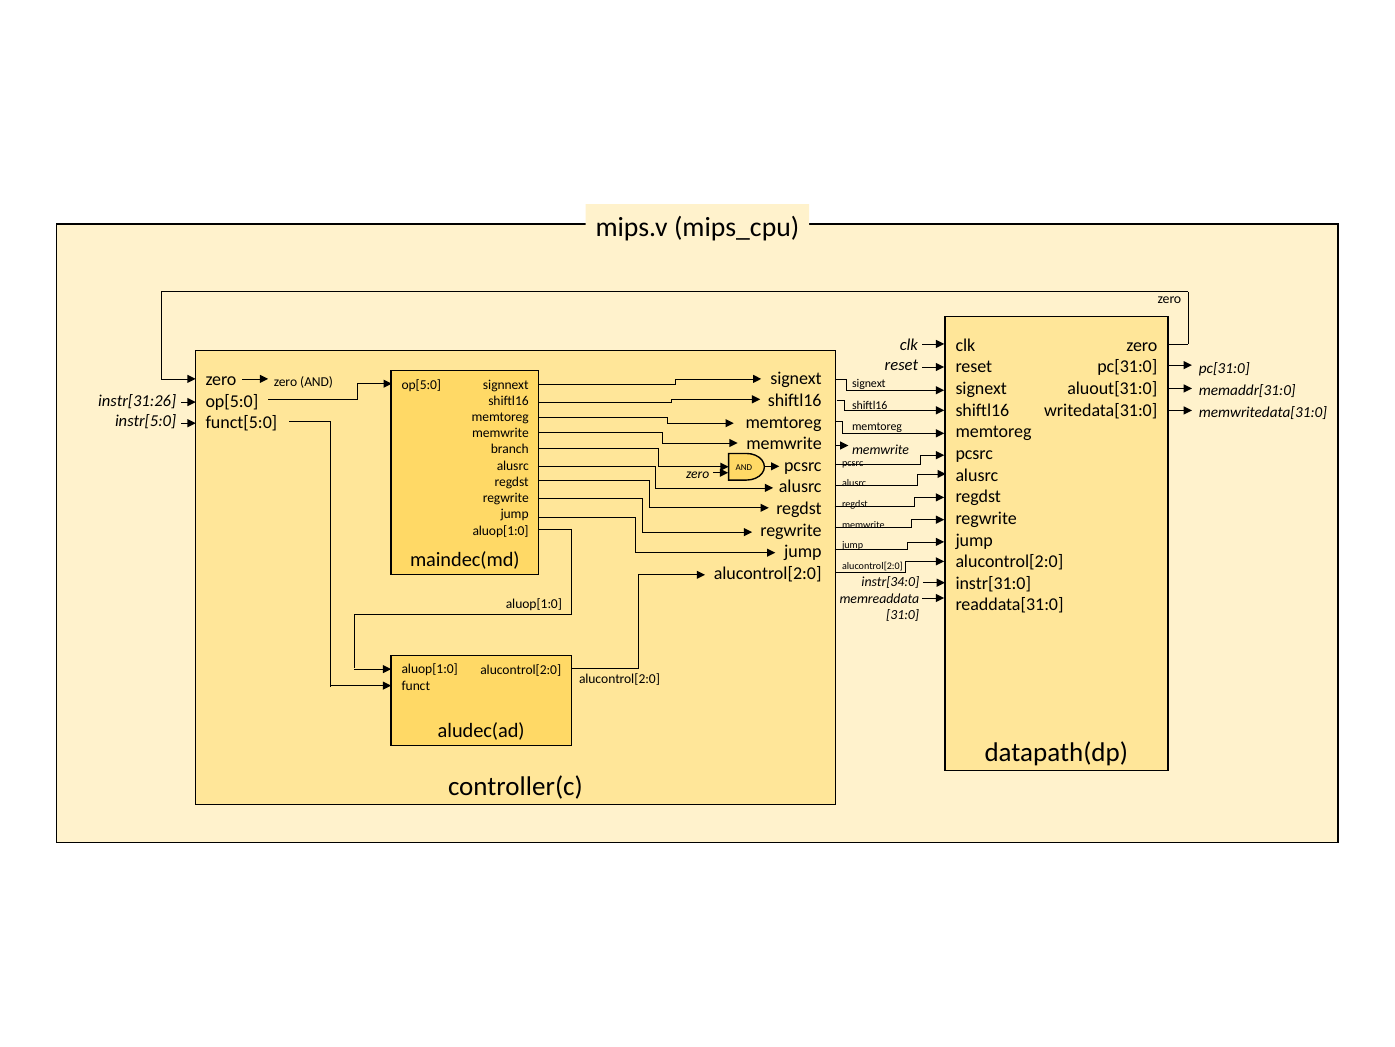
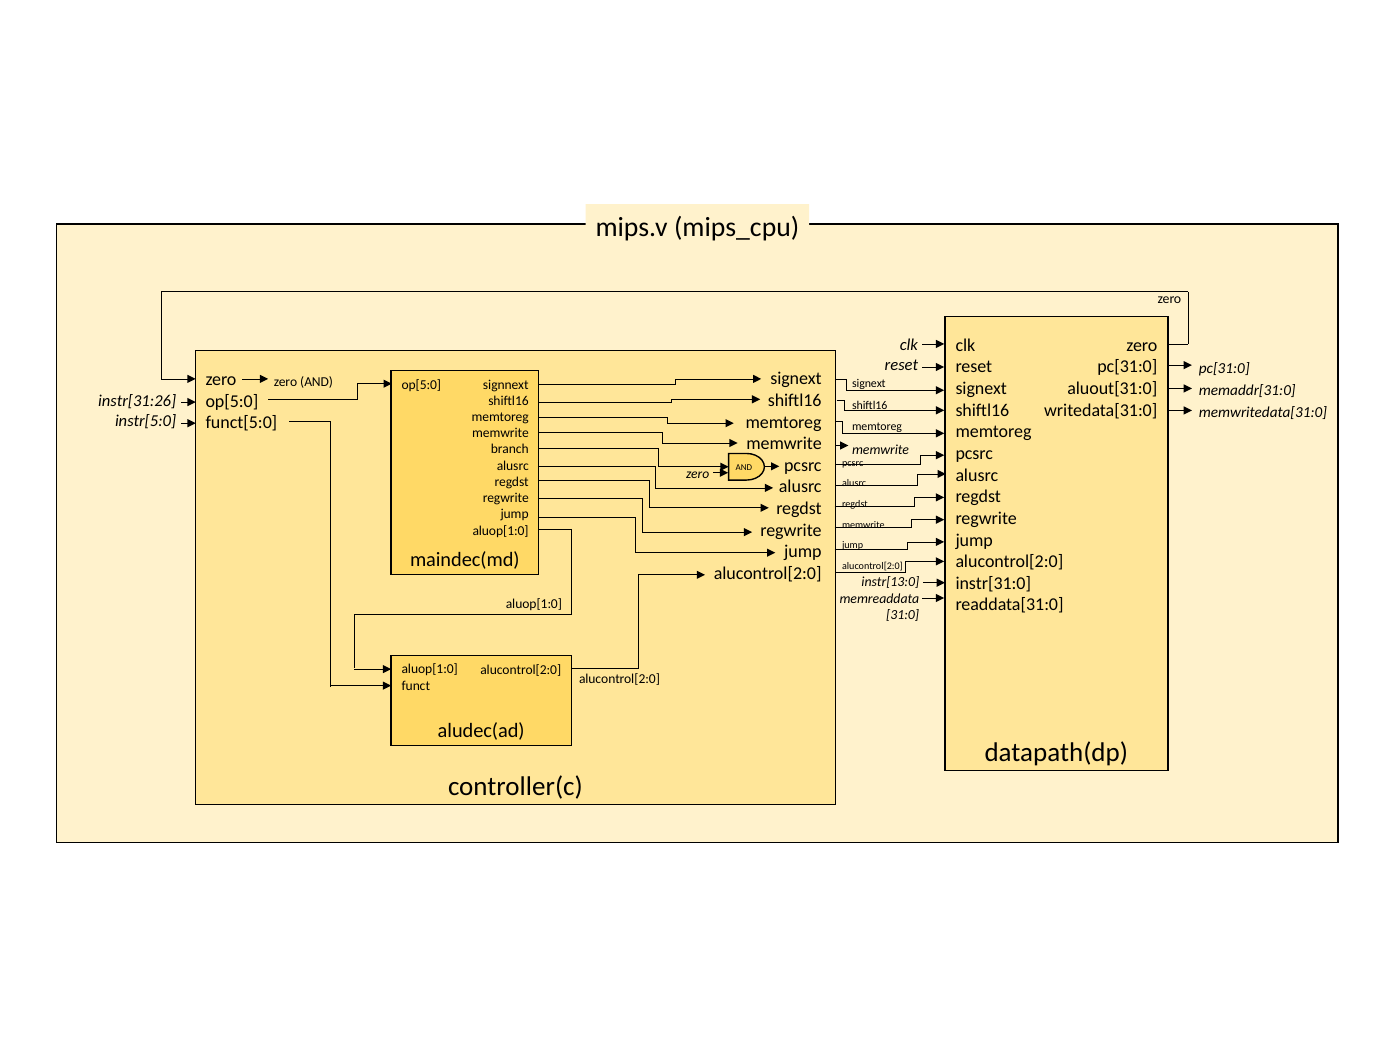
instr[34:0: instr[34:0 -> instr[13:0
